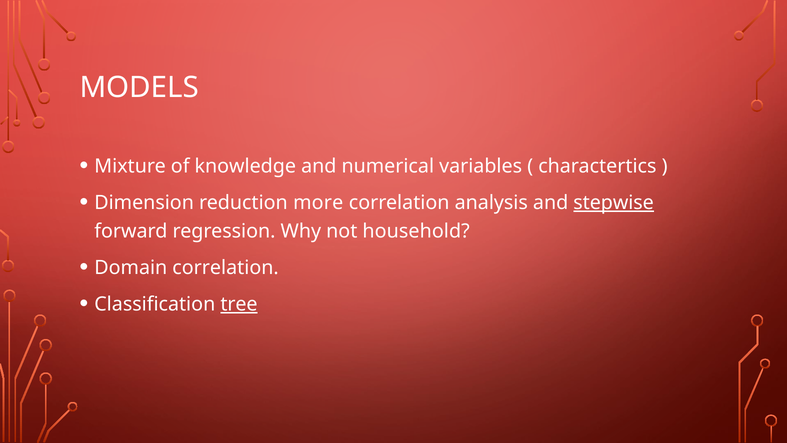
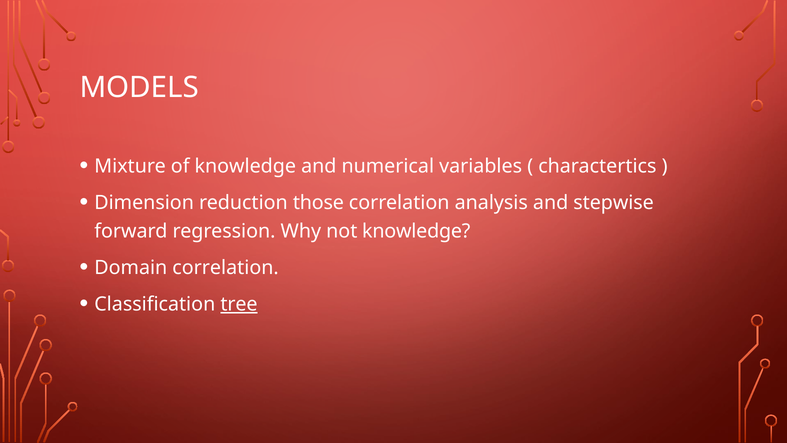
more: more -> those
stepwise underline: present -> none
not household: household -> knowledge
